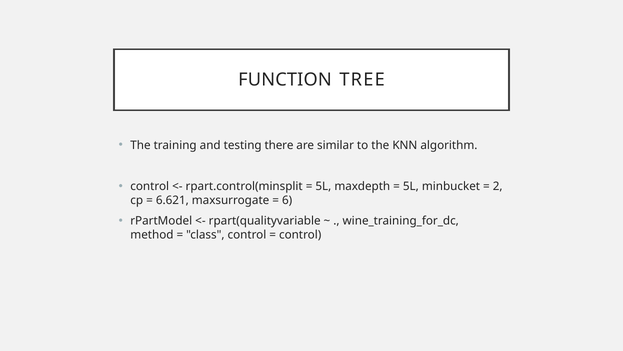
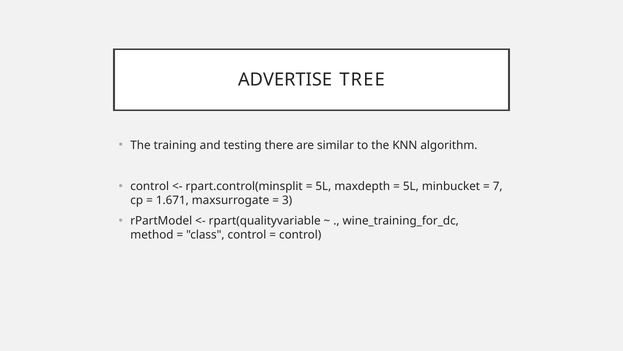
FUNCTION: FUNCTION -> ADVERTISE
2: 2 -> 7
6.621: 6.621 -> 1.671
6: 6 -> 3
